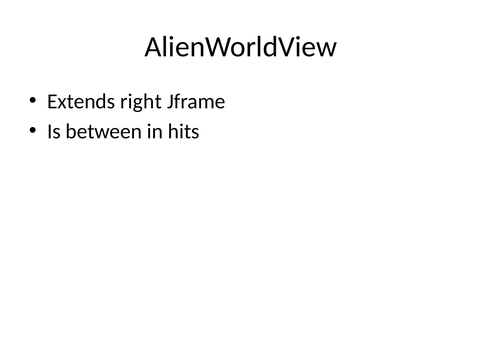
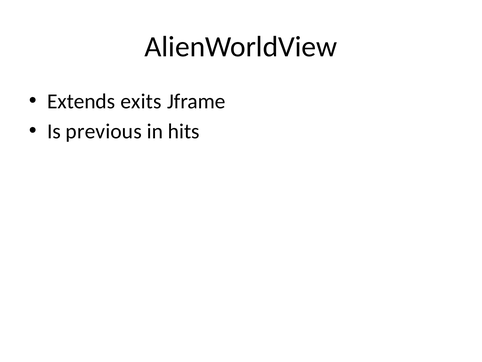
right: right -> exits
between: between -> previous
